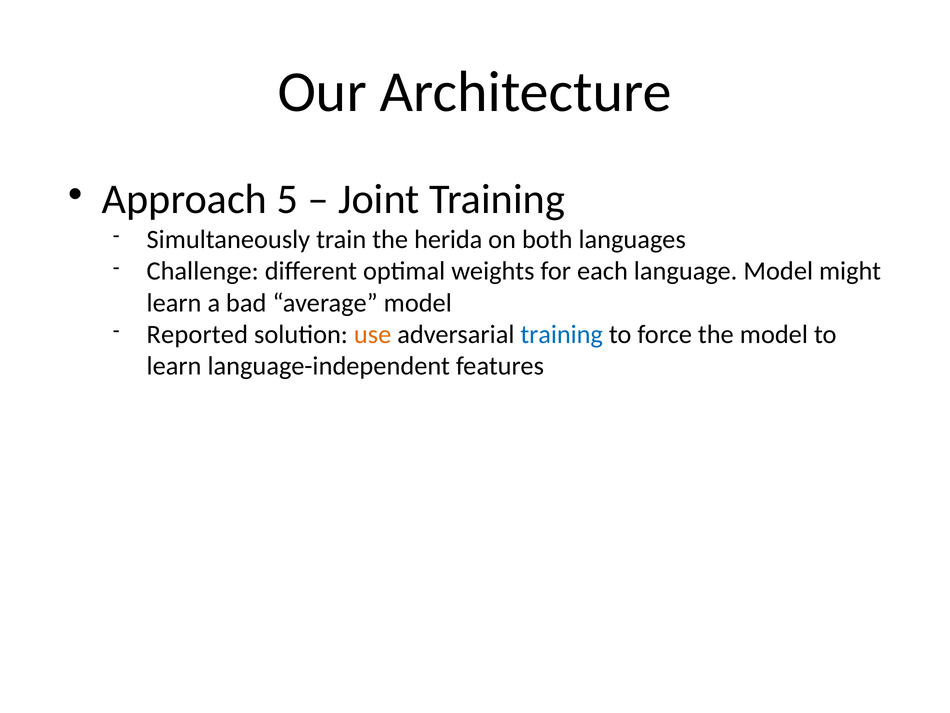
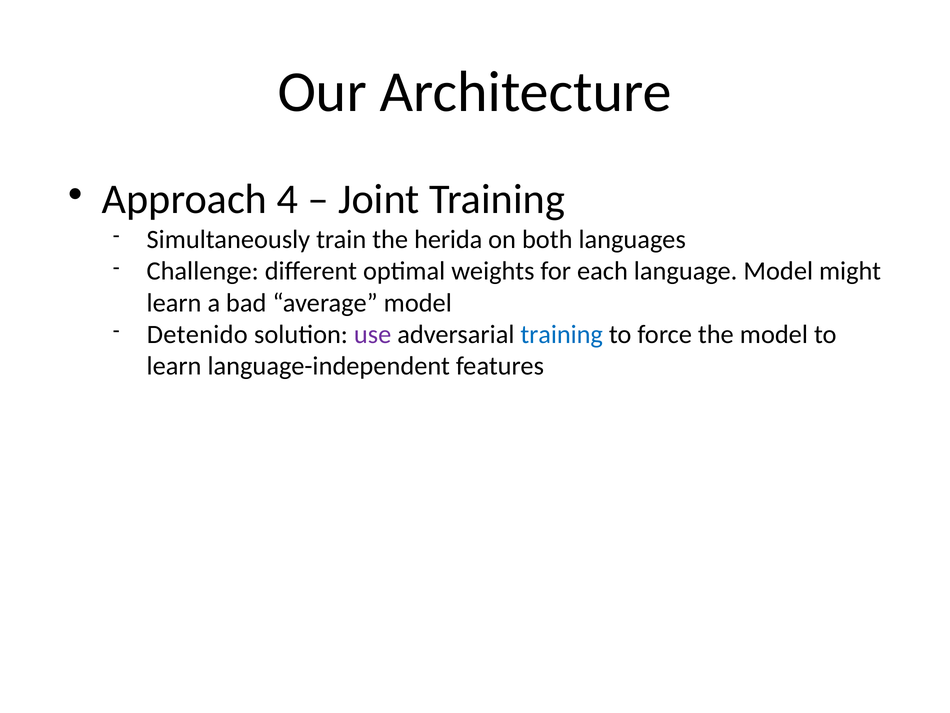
5: 5 -> 4
Reported: Reported -> Detenido
use colour: orange -> purple
